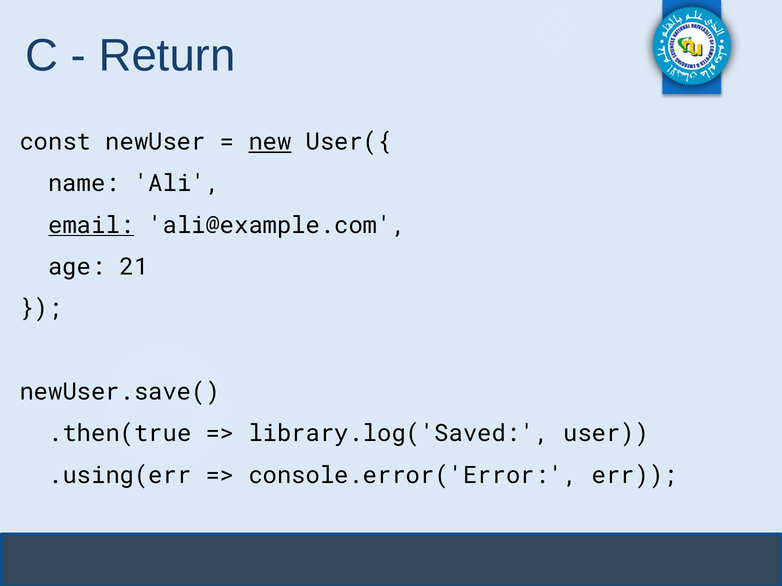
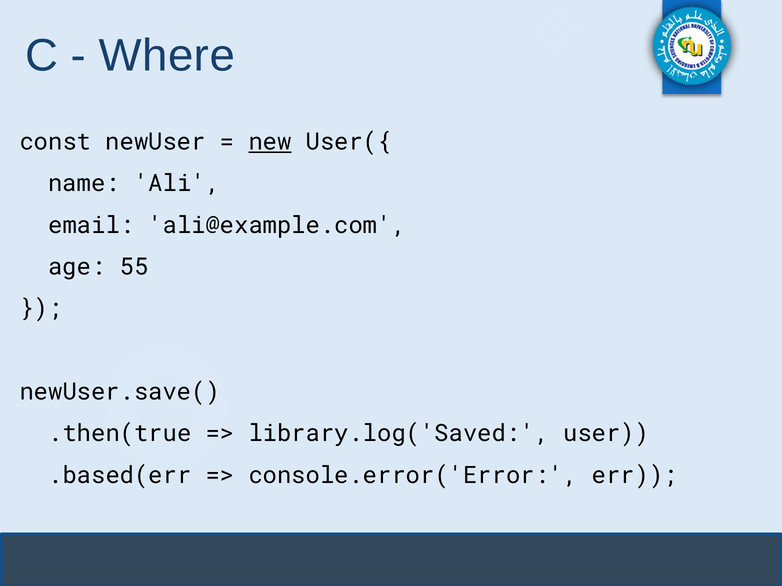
Return: Return -> Where
email underline: present -> none
21: 21 -> 55
.using(err: .using(err -> .based(err
